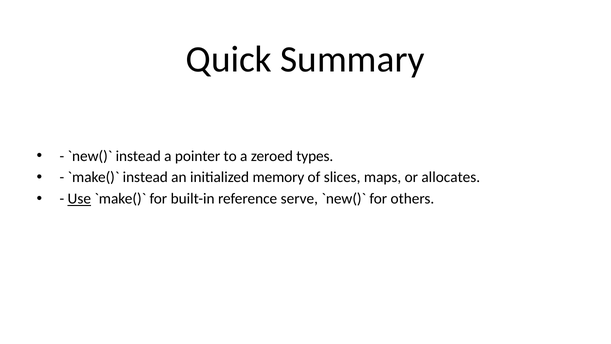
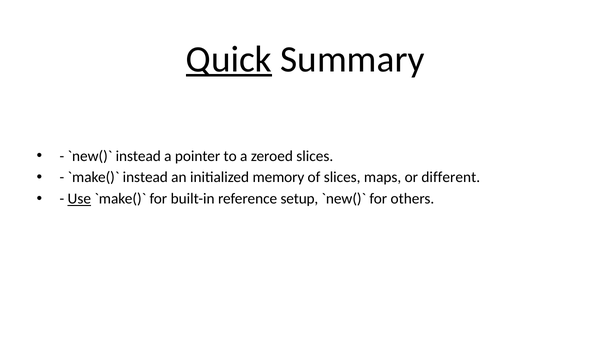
Quick underline: none -> present
zeroed types: types -> slices
allocates: allocates -> different
serve: serve -> setup
